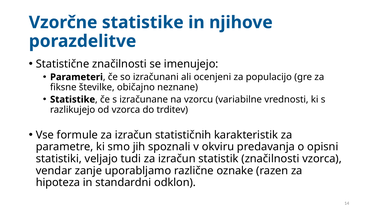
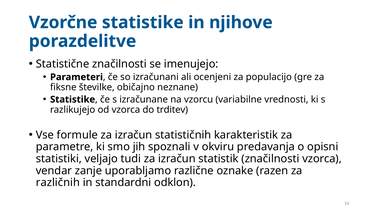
hipoteza: hipoteza -> različnih
